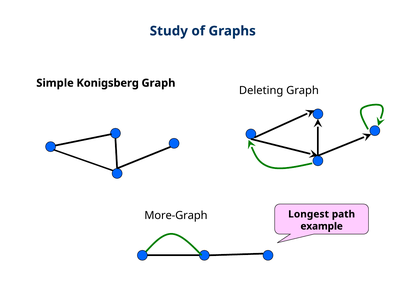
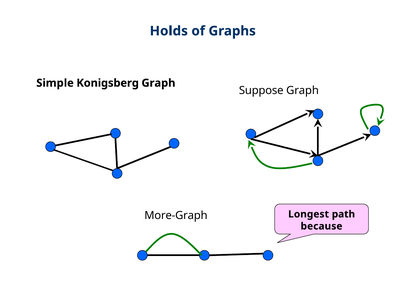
Study: Study -> Holds
Deleting: Deleting -> Suppose
example: example -> because
